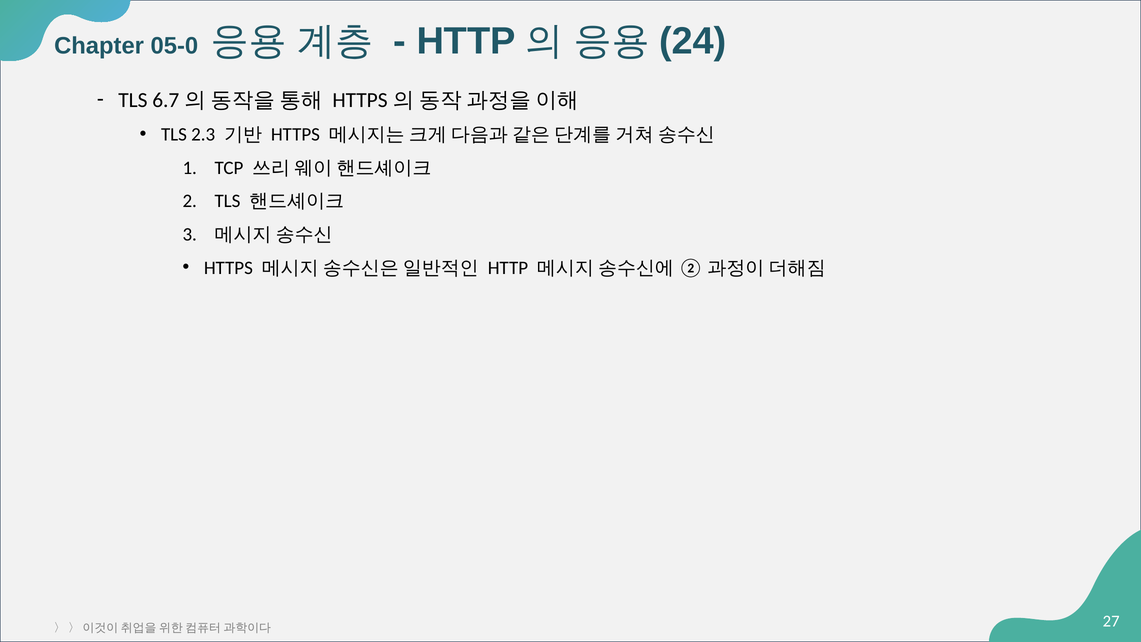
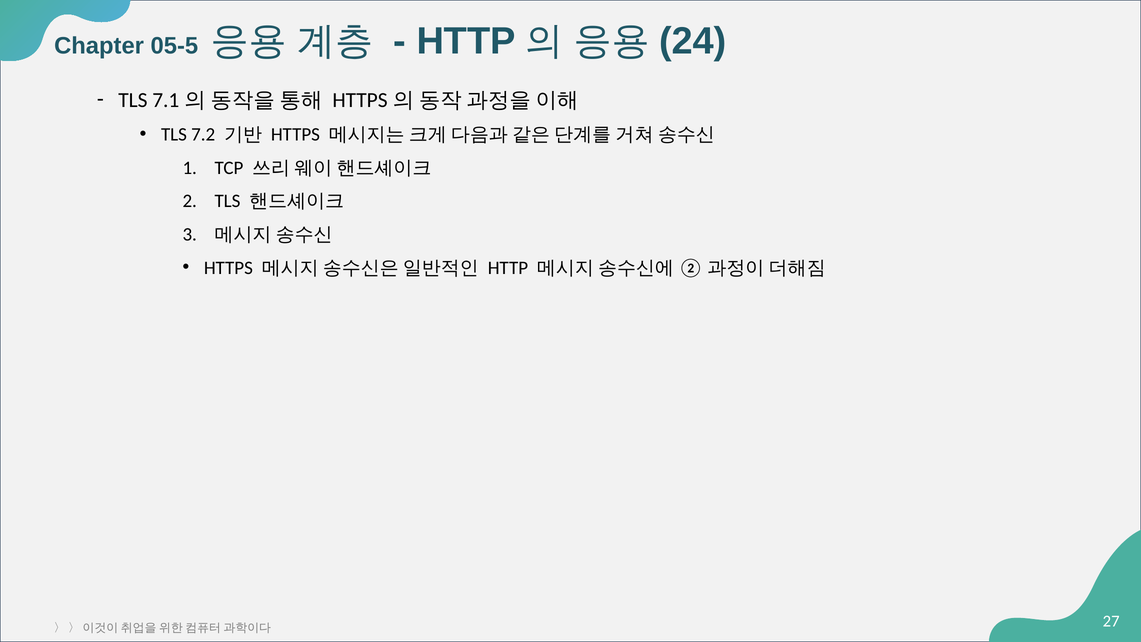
05-0: 05-0 -> 05-5
6.7: 6.7 -> 7.1
2.3: 2.3 -> 7.2
